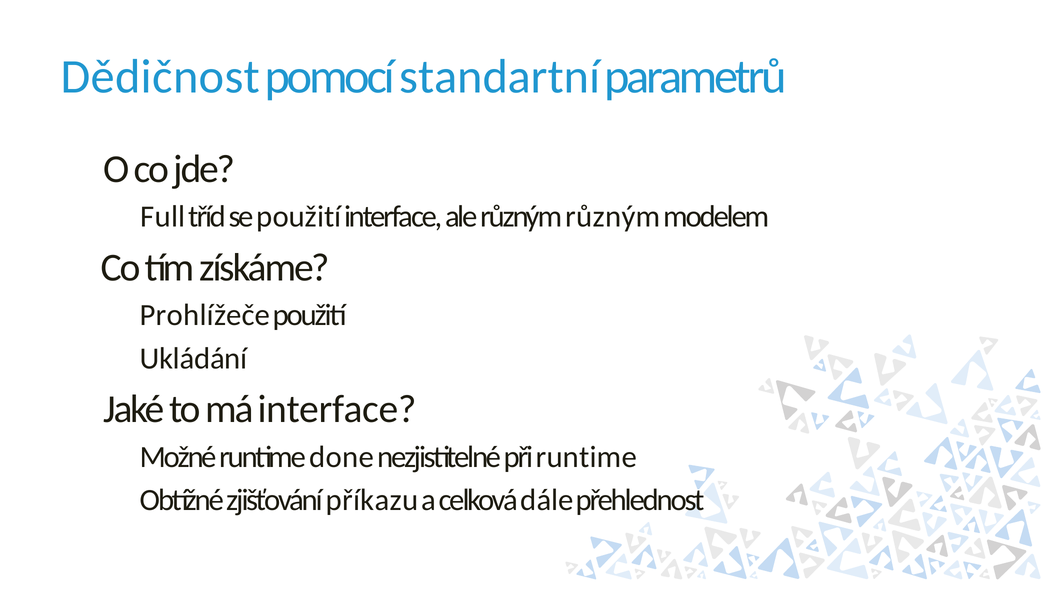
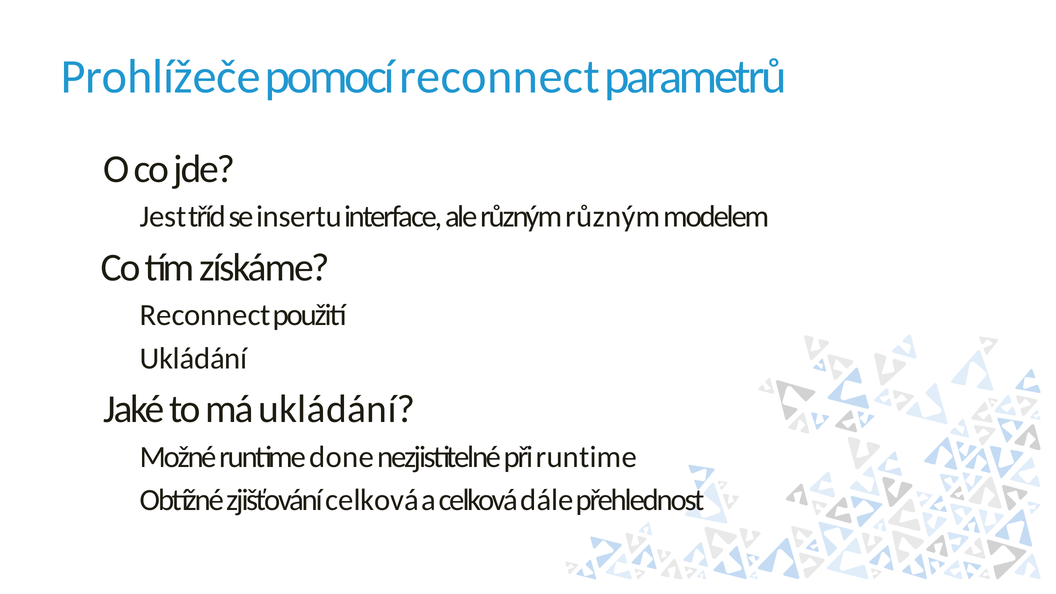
Dědičnost: Dědičnost -> Prohlížeče
pomocí standartní: standartní -> reconnect
Full: Full -> Jest
se použití: použití -> insertu
Prohlížeče at (205, 315): Prohlížeče -> Reconnect
má interface: interface -> ukládání
zjišťování příkazu: příkazu -> celková
